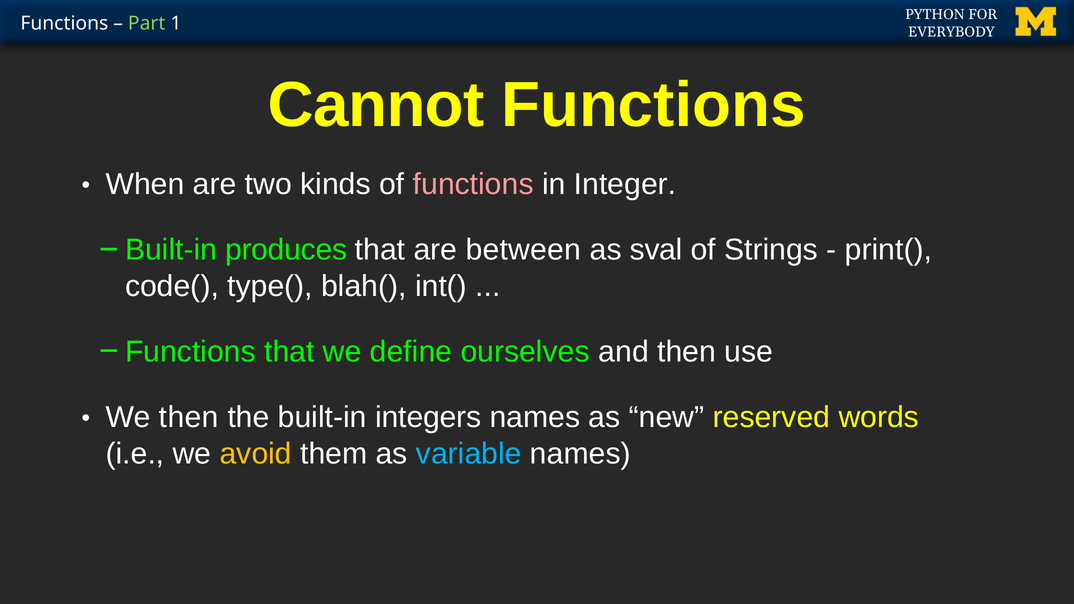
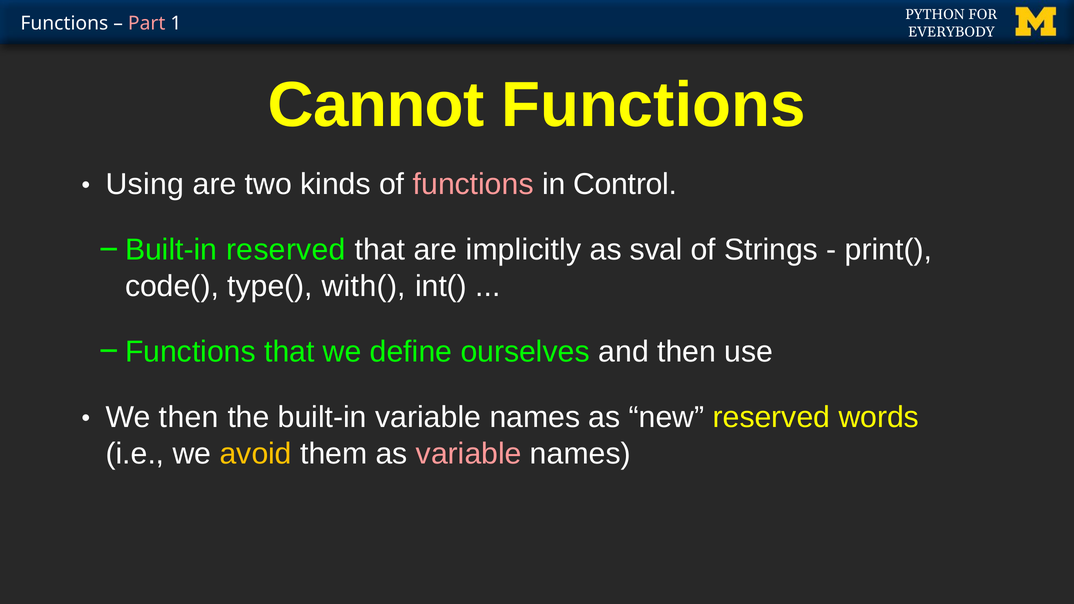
Part colour: light green -> pink
When: When -> Using
Integer: Integer -> Control
Built-in produces: produces -> reserved
between: between -> implicitly
blah(: blah( -> with(
built-in integers: integers -> variable
variable at (469, 454) colour: light blue -> pink
